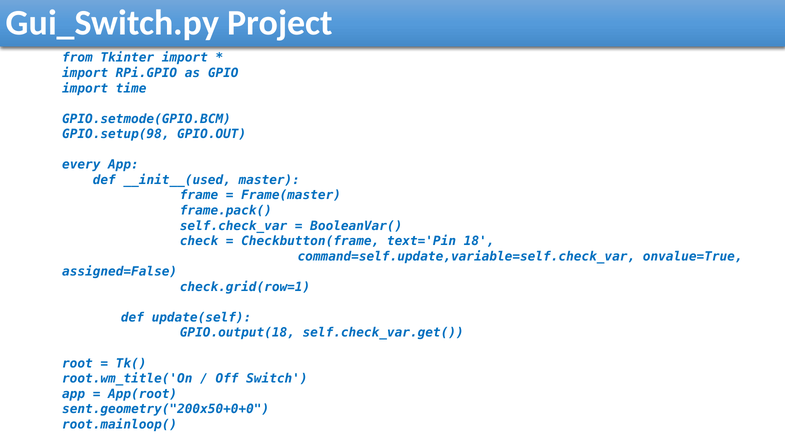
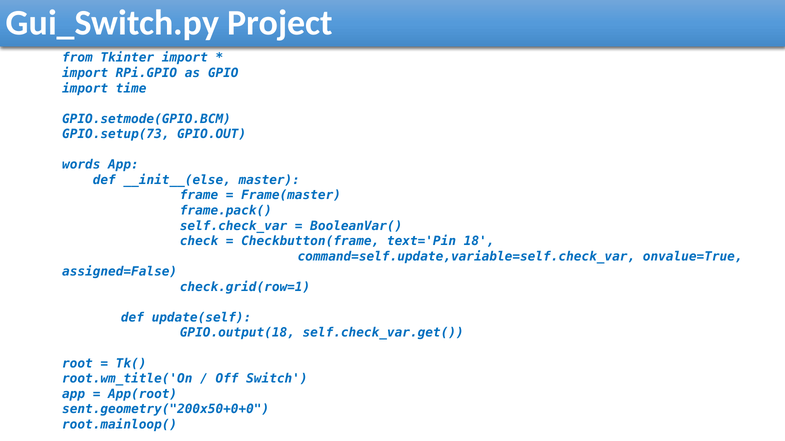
GPIO.setup(98: GPIO.setup(98 -> GPIO.setup(73
every: every -> words
__init__(used: __init__(used -> __init__(else
